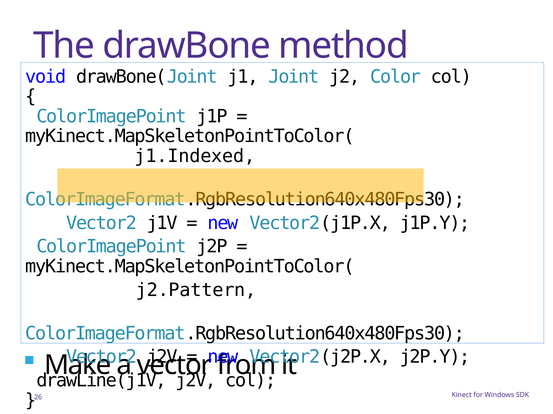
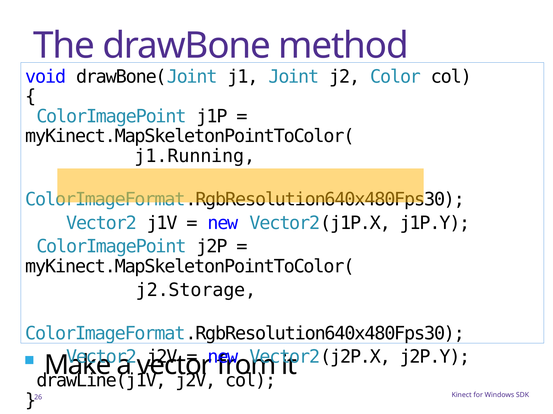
j1.Indexed: j1.Indexed -> j1.Running
j2.Pattern: j2.Pattern -> j2.Storage
